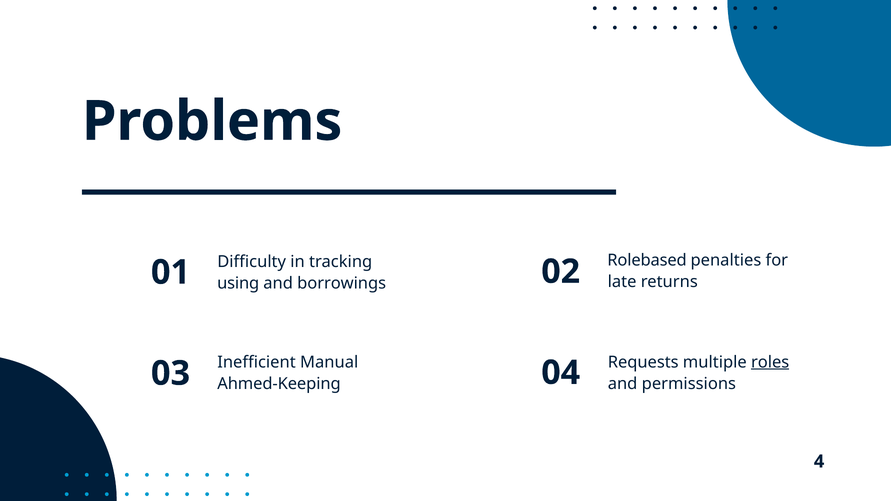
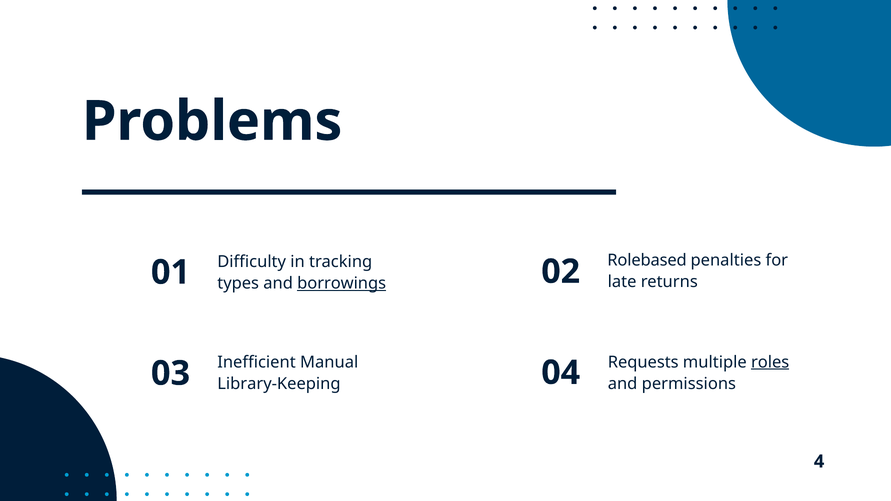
using: using -> types
borrowings underline: none -> present
Ahmed-Keeping: Ahmed-Keeping -> Library-Keeping
